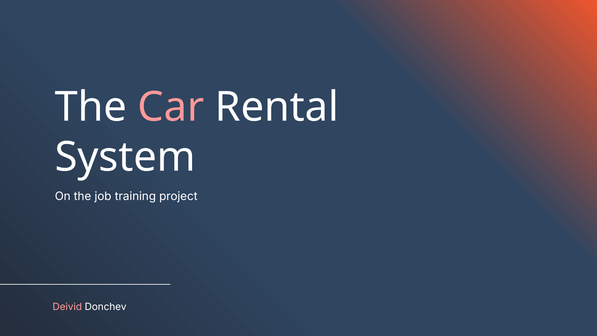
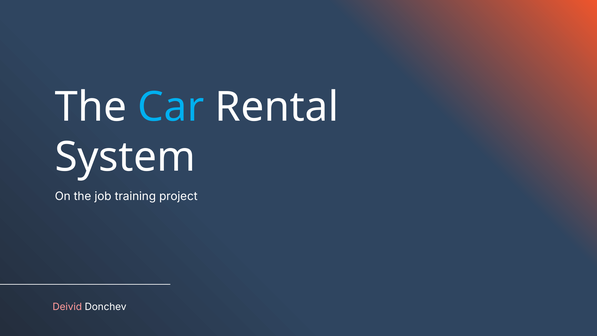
Car colour: pink -> light blue
